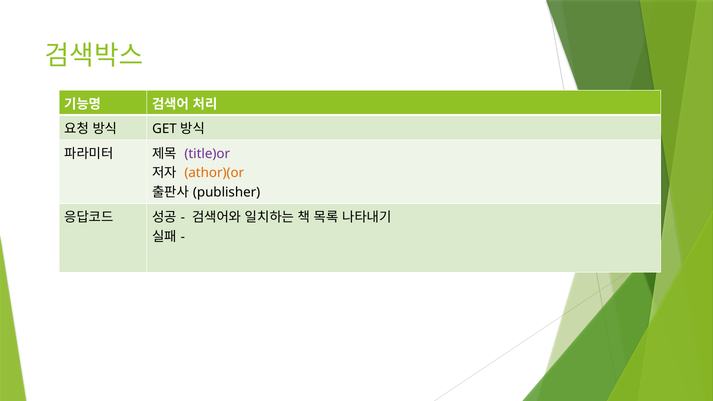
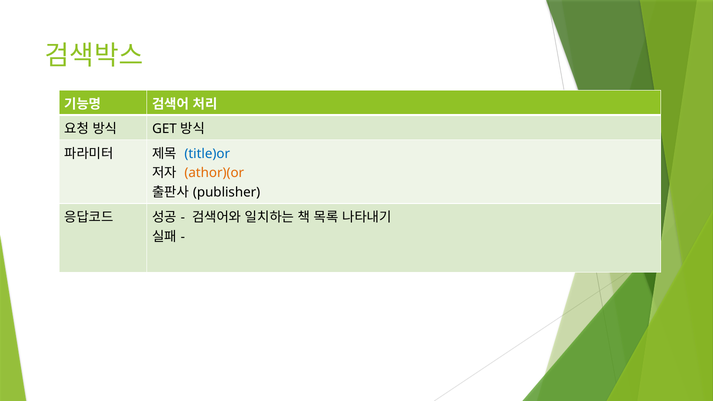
title)or colour: purple -> blue
